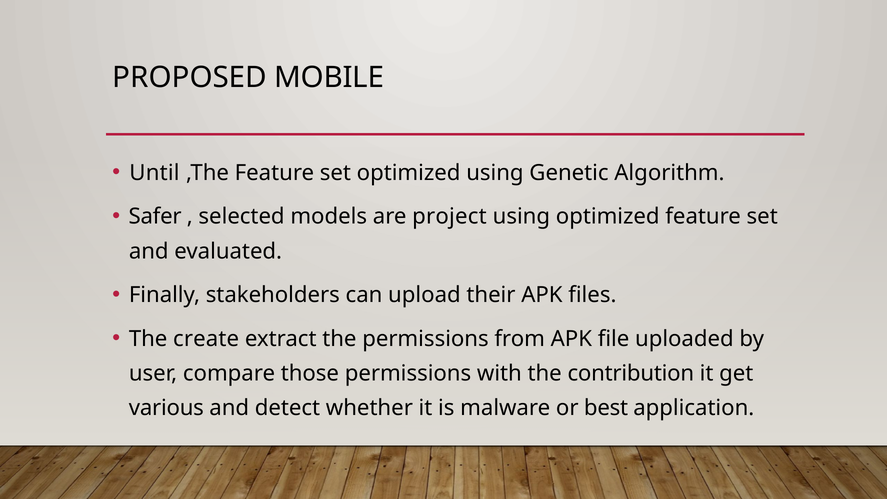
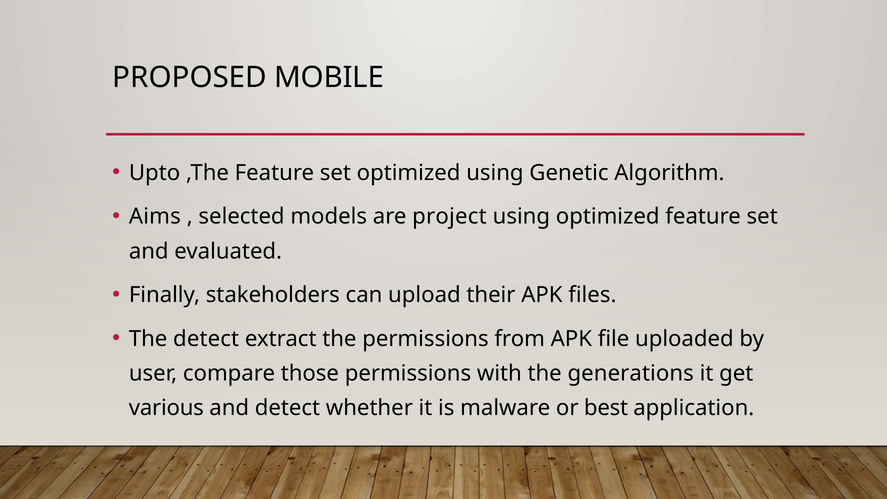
Until: Until -> Upto
Safer: Safer -> Aims
The create: create -> detect
contribution: contribution -> generations
